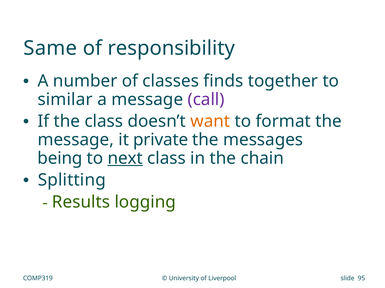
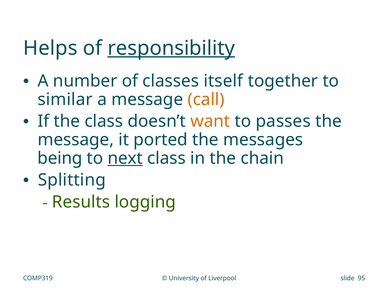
Same: Same -> Helps
responsibility underline: none -> present
finds: finds -> itself
call colour: purple -> orange
format: format -> passes
private: private -> ported
